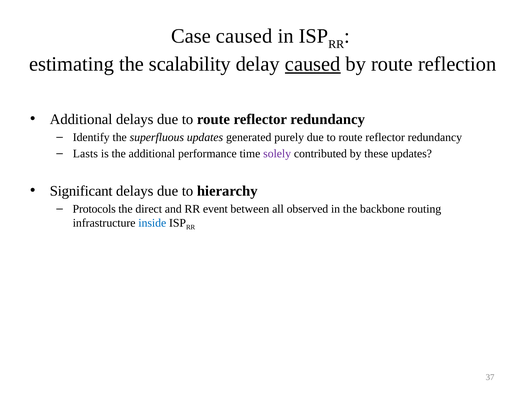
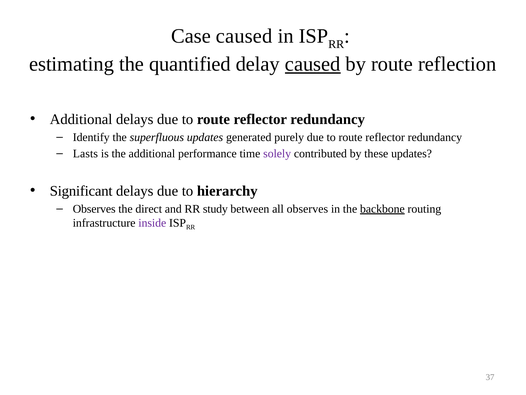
scalability: scalability -> quantified
Protocols at (94, 209): Protocols -> Observes
event: event -> study
all observed: observed -> observes
backbone underline: none -> present
inside colour: blue -> purple
